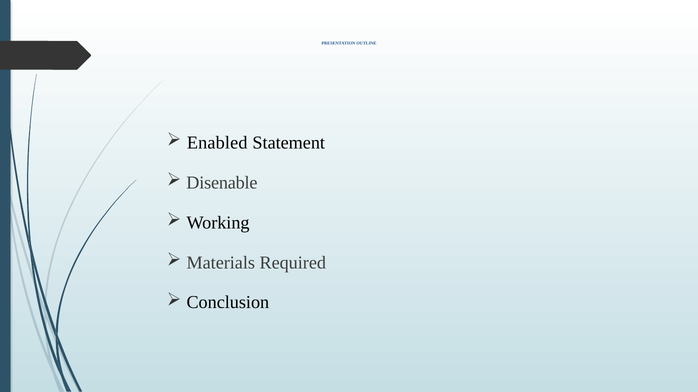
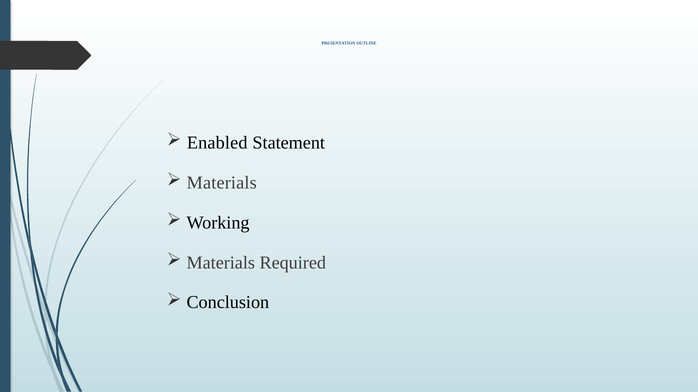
Disenable at (222, 183): Disenable -> Materials
